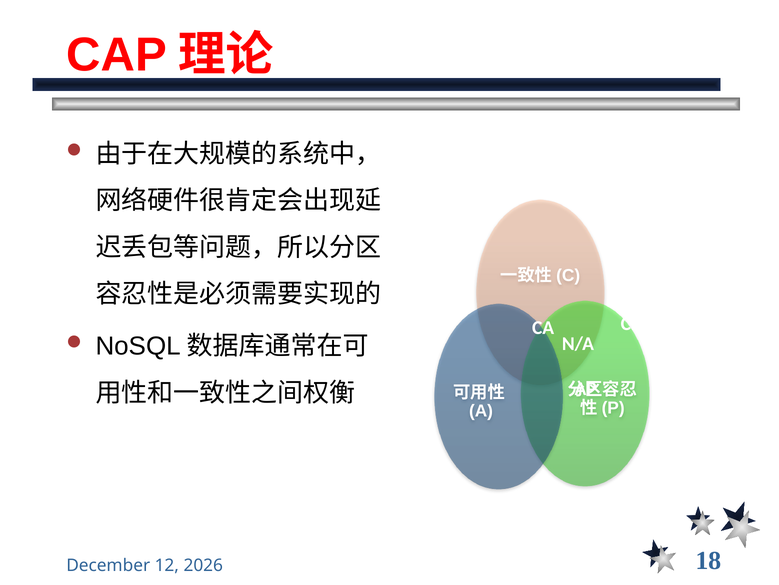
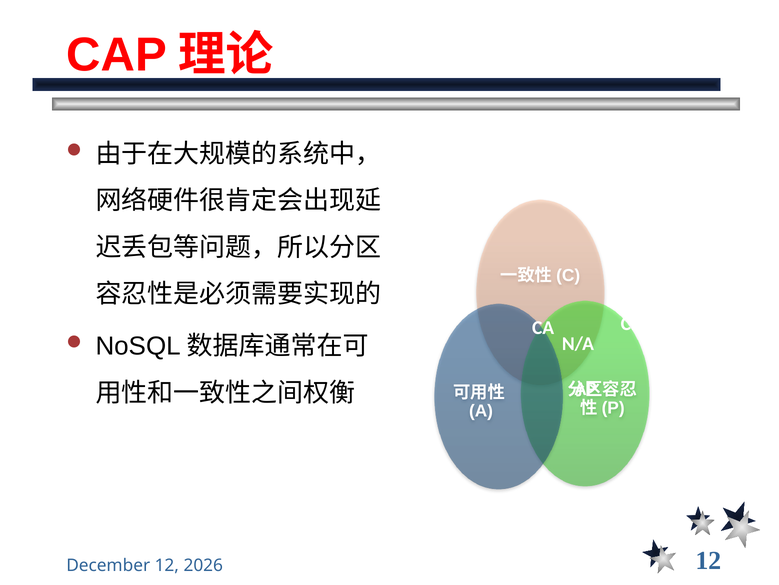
18 at (708, 560): 18 -> 12
